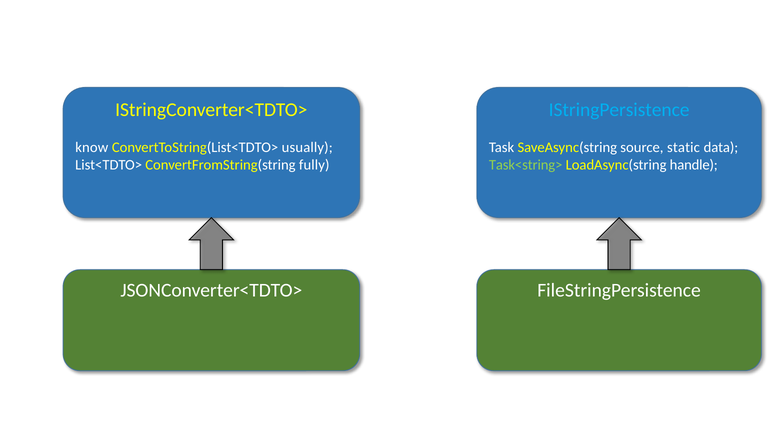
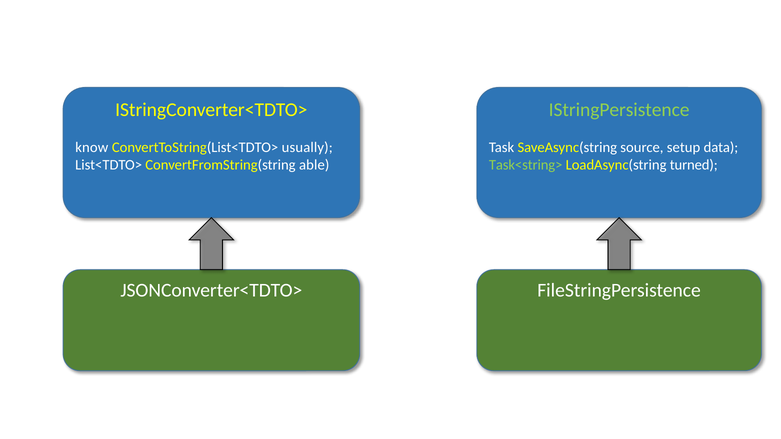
IStringPersistence colour: light blue -> light green
static: static -> setup
fully: fully -> able
handle: handle -> turned
